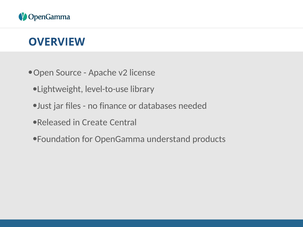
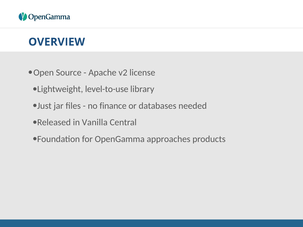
Create: Create -> Vanilla
understand: understand -> approaches
